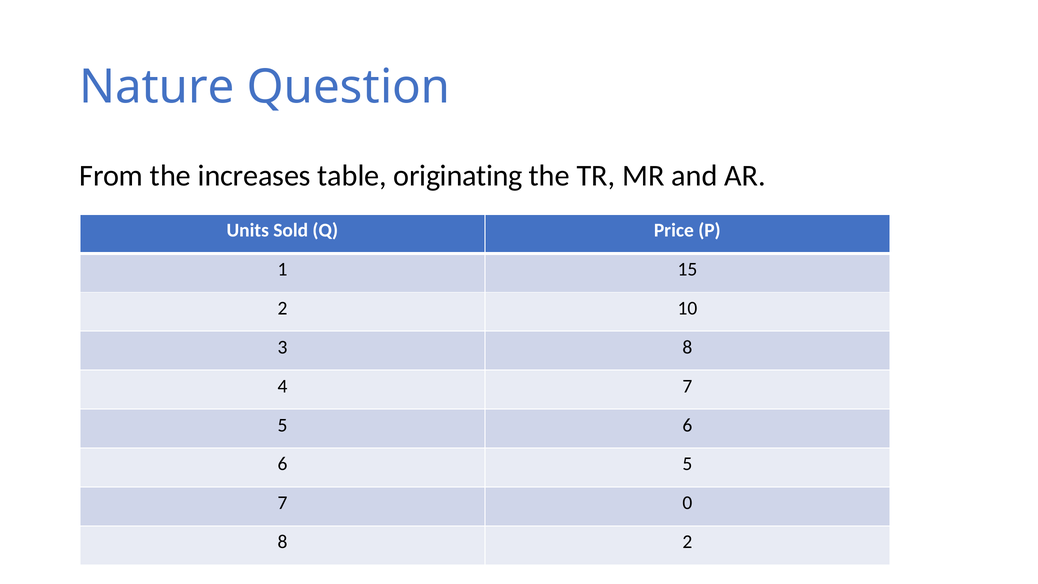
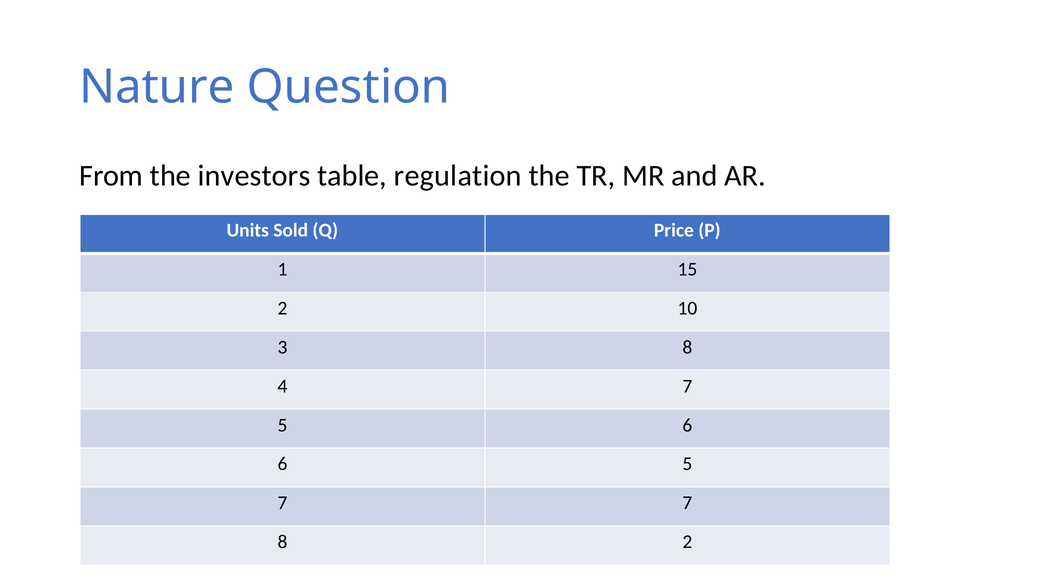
increases: increases -> investors
originating: originating -> regulation
7 0: 0 -> 7
